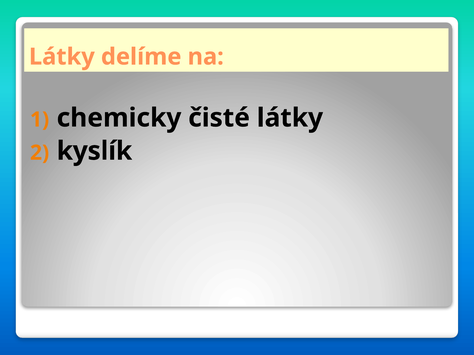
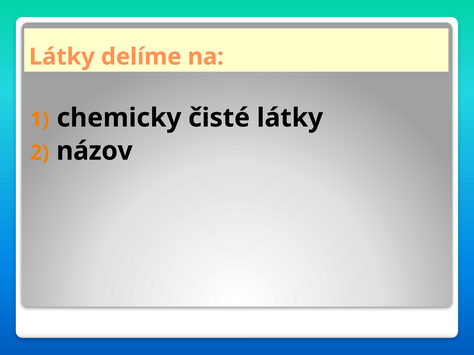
kyslík: kyslík -> názov
